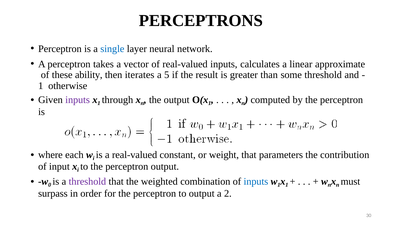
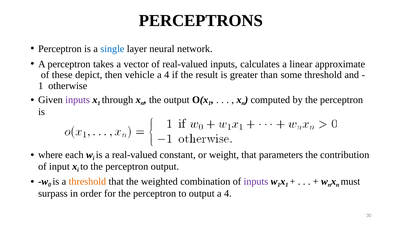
ability: ability -> depict
iterates: iterates -> vehicle
5 at (167, 75): 5 -> 4
threshold at (87, 182) colour: purple -> orange
inputs at (256, 182) colour: blue -> purple
output a 2: 2 -> 4
